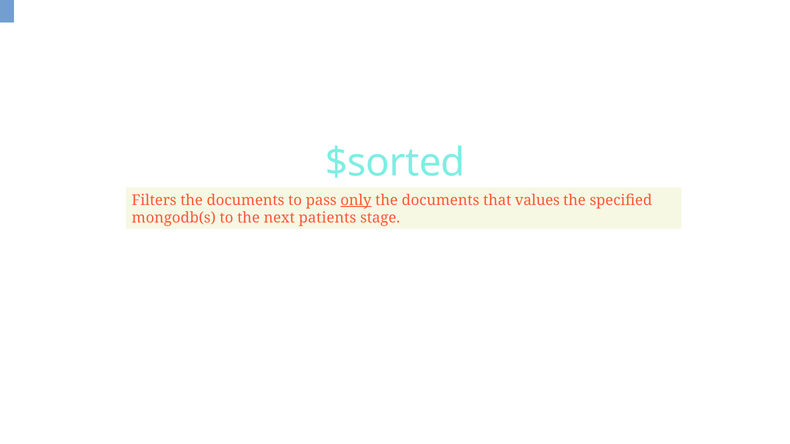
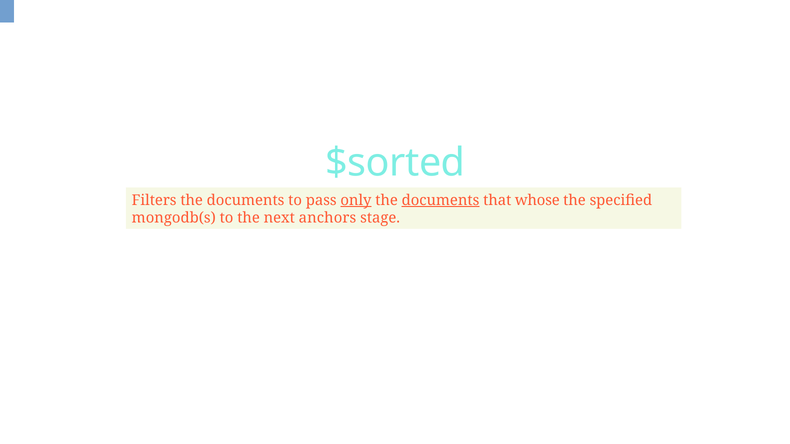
documents at (441, 200) underline: none -> present
values: values -> whose
patients: patients -> anchors
